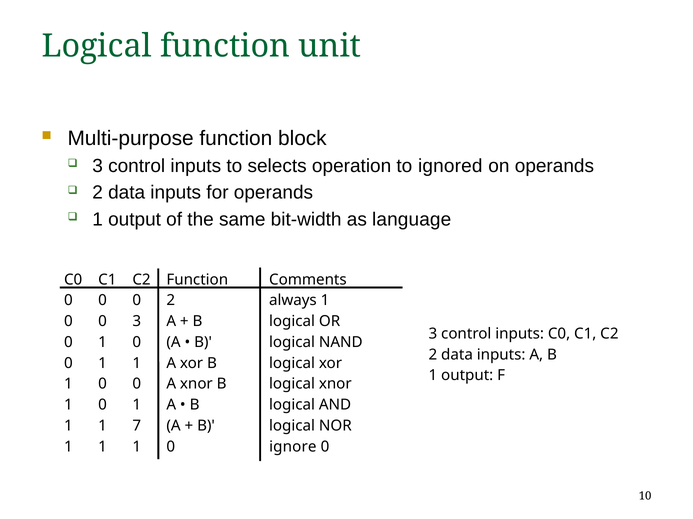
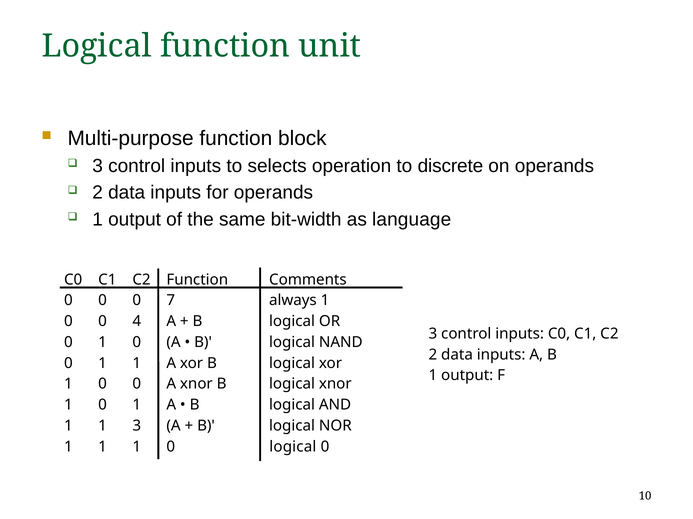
ignored: ignored -> discrete
0 2: 2 -> 7
0 0 3: 3 -> 4
1 7: 7 -> 3
0 ignore: ignore -> logical
